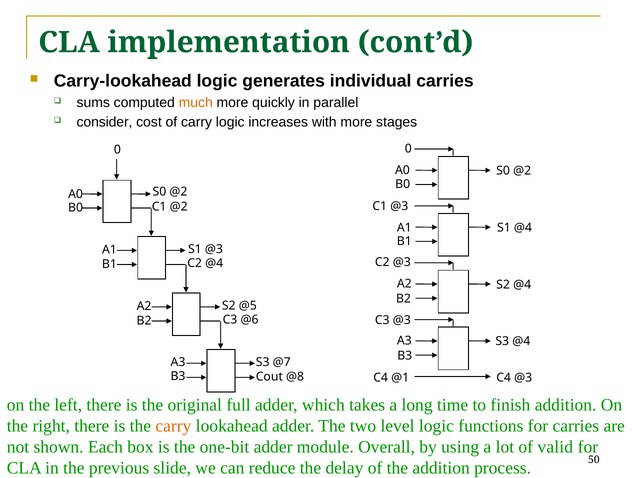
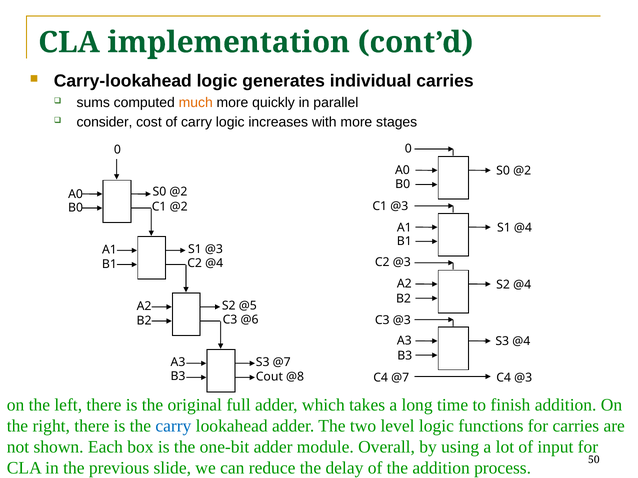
C4 @1: @1 -> @7
carry at (173, 426) colour: orange -> blue
valid: valid -> input
